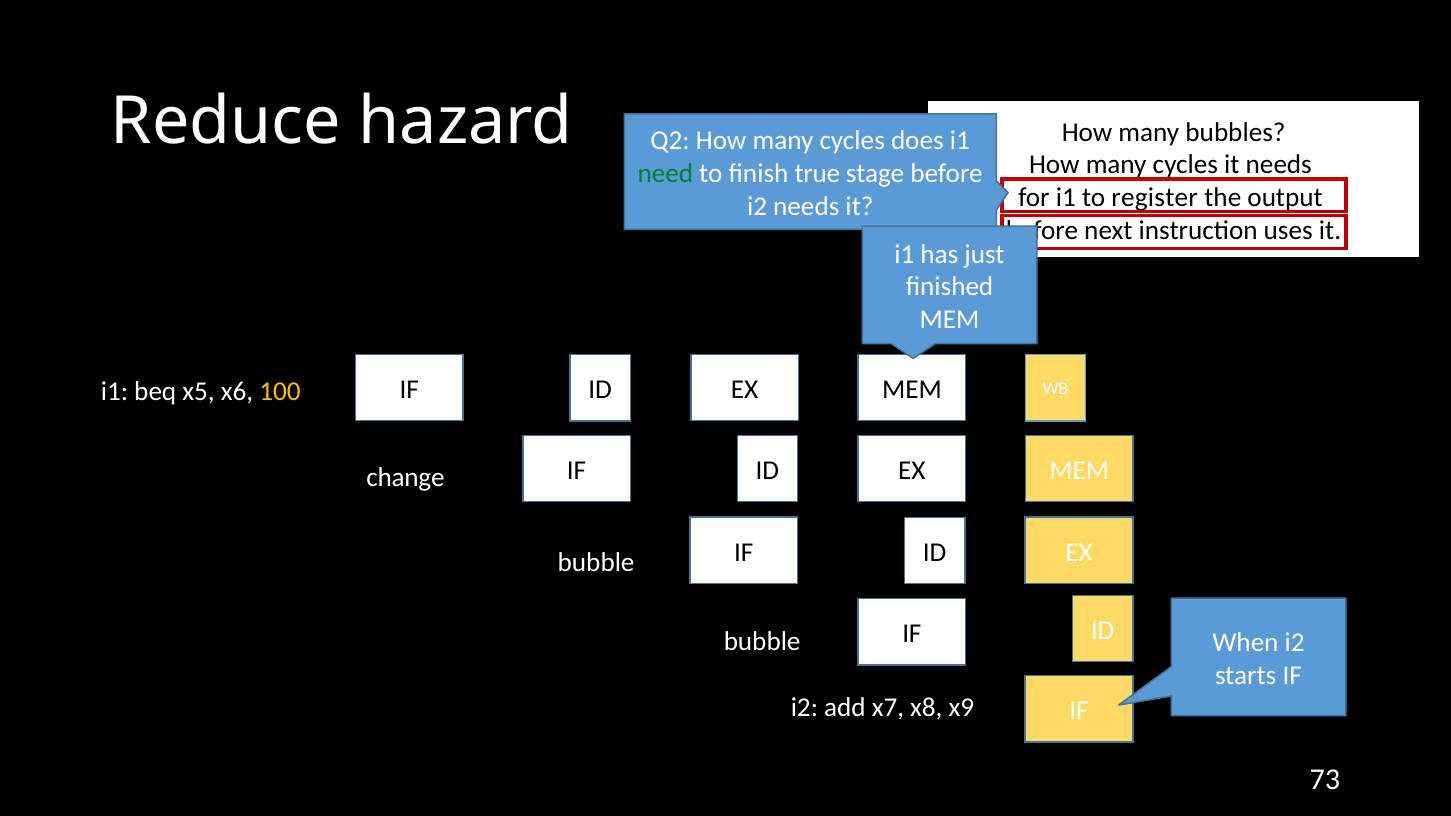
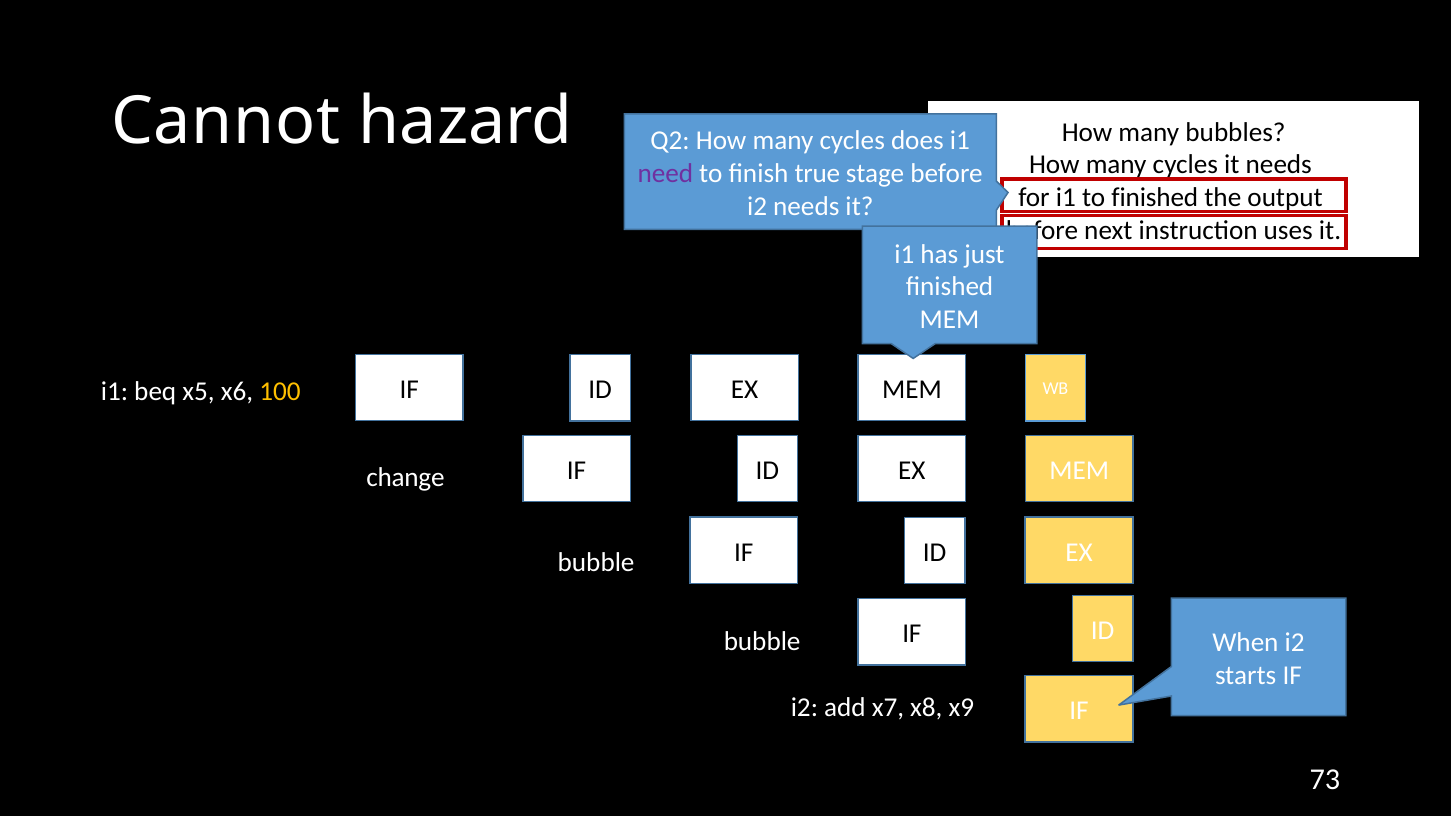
Reduce: Reduce -> Cannot
need colour: green -> purple
to register: register -> finished
